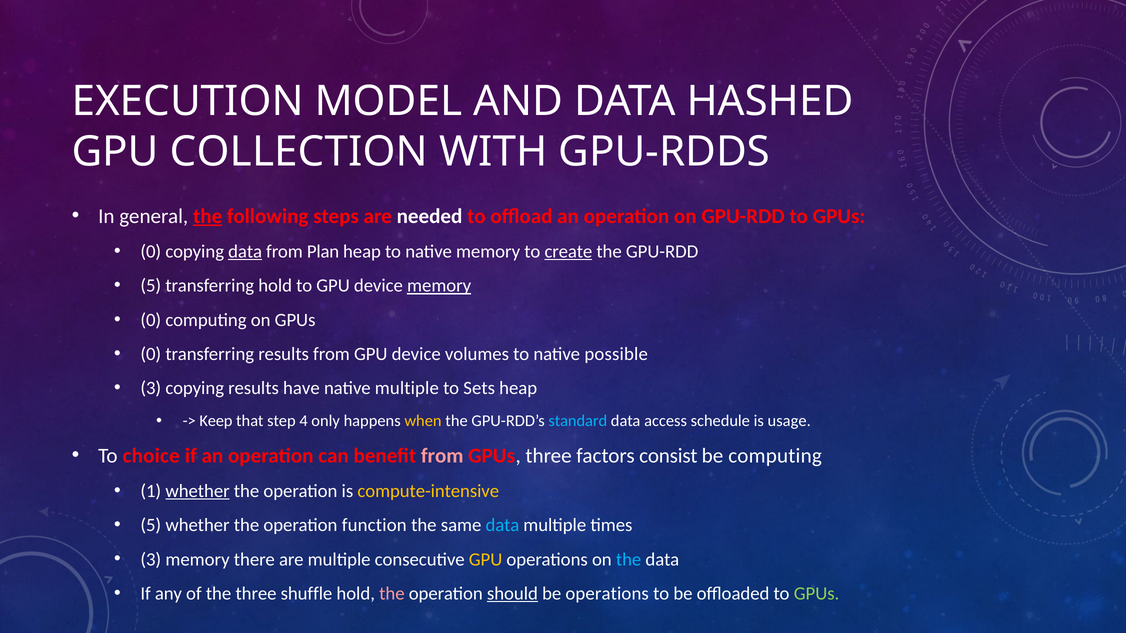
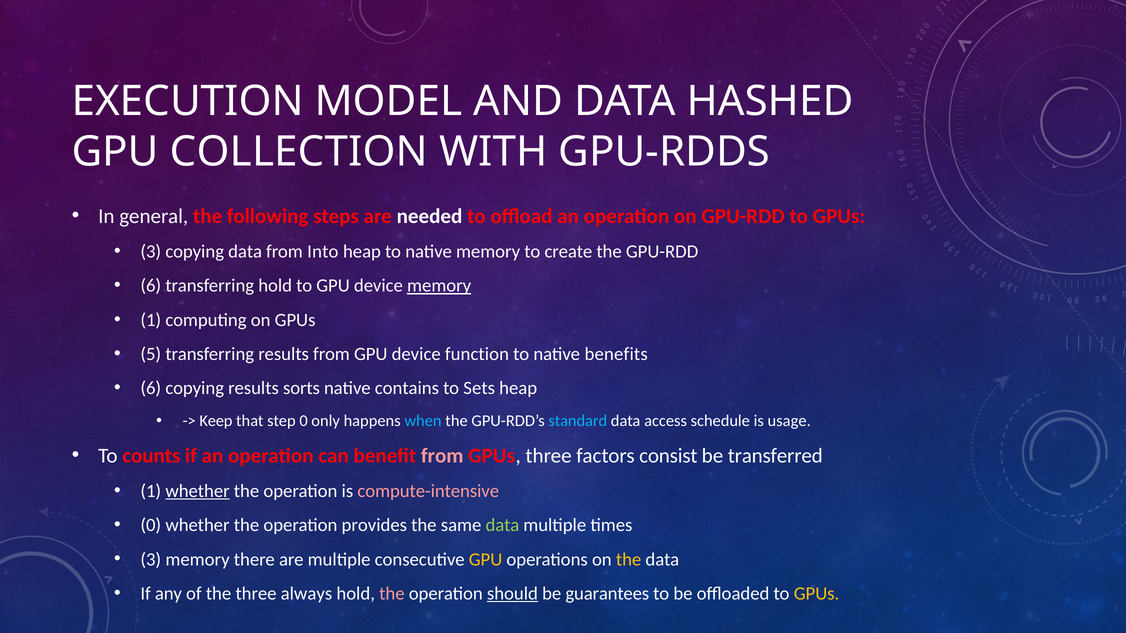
the at (208, 216) underline: present -> none
0 at (151, 252): 0 -> 3
data at (245, 252) underline: present -> none
Plan: Plan -> Into
create underline: present -> none
5 at (151, 286): 5 -> 6
0 at (151, 320): 0 -> 1
0 at (151, 354): 0 -> 5
volumes: volumes -> function
possible: possible -> benefits
3 at (151, 388): 3 -> 6
have: have -> sorts
native multiple: multiple -> contains
step 4: 4 -> 0
when colour: yellow -> light blue
choice: choice -> counts
be computing: computing -> transferred
compute-intensive colour: yellow -> pink
5 at (151, 525): 5 -> 0
function: function -> provides
data at (502, 525) colour: light blue -> light green
the at (629, 560) colour: light blue -> yellow
shuffle: shuffle -> always
be operations: operations -> guarantees
GPUs at (817, 594) colour: light green -> yellow
